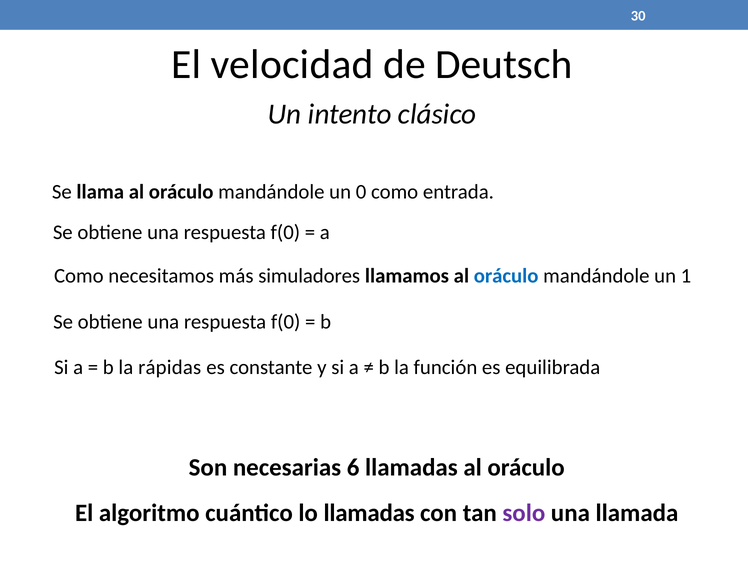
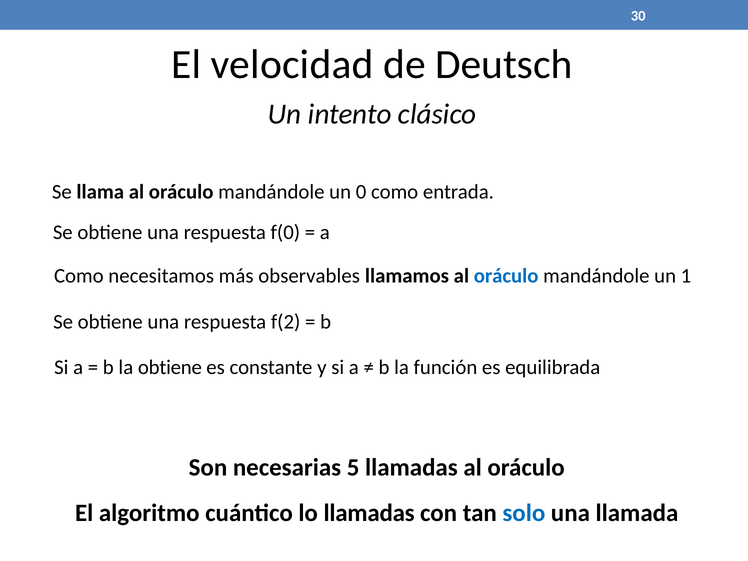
simuladores: simuladores -> observables
f(0 at (286, 322): f(0 -> f(2
la rápidas: rápidas -> obtiene
6: 6 -> 5
solo colour: purple -> blue
